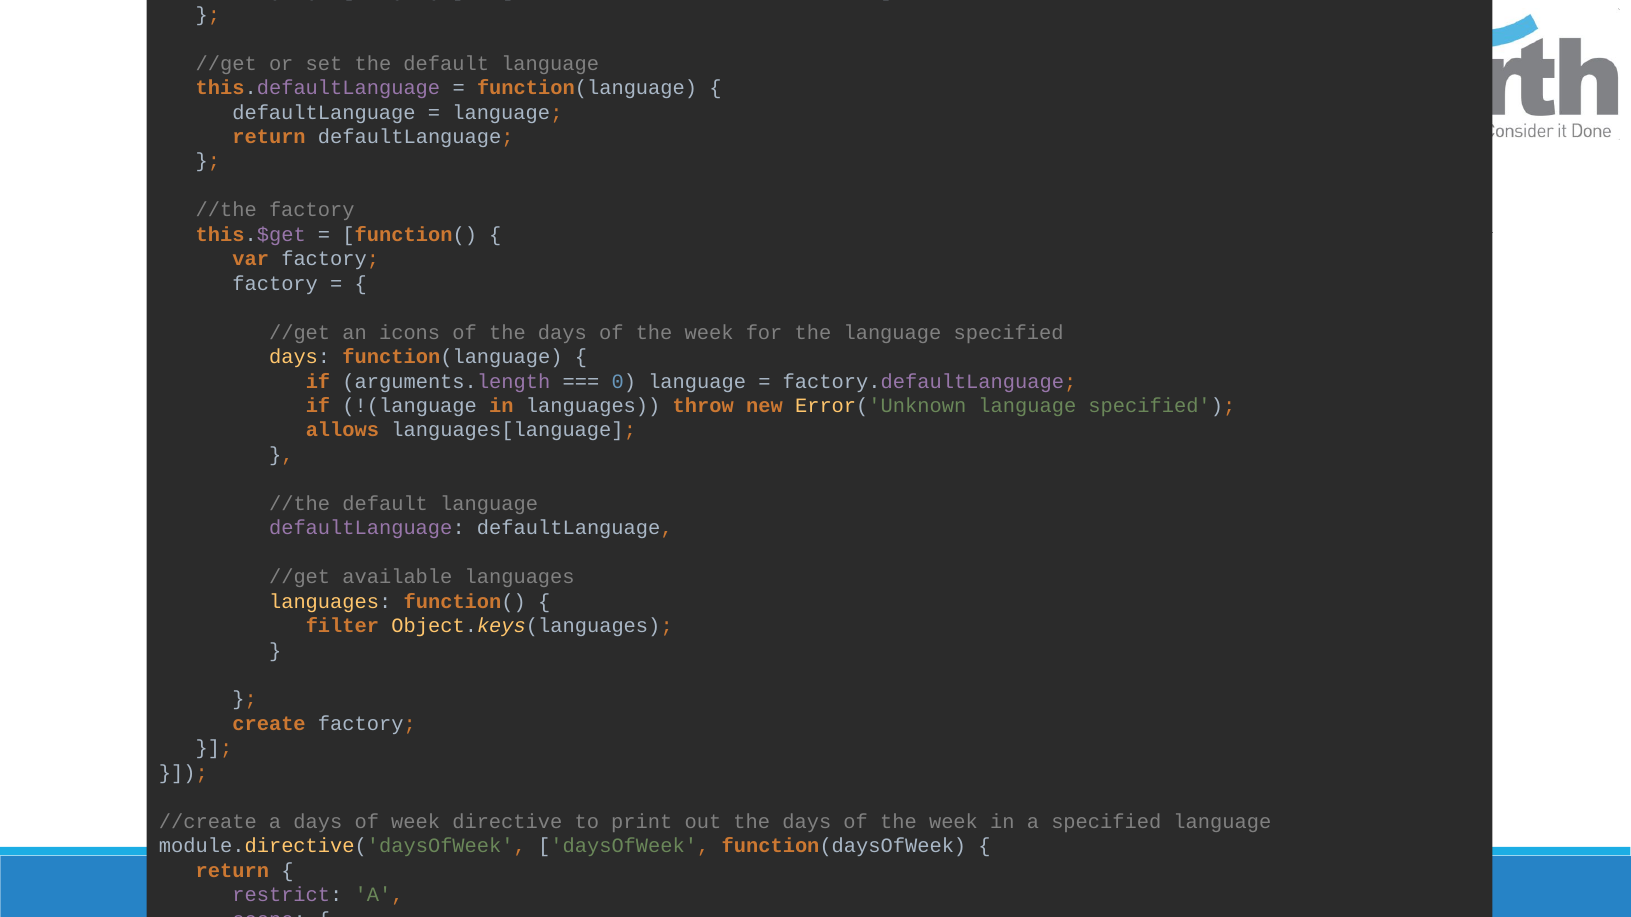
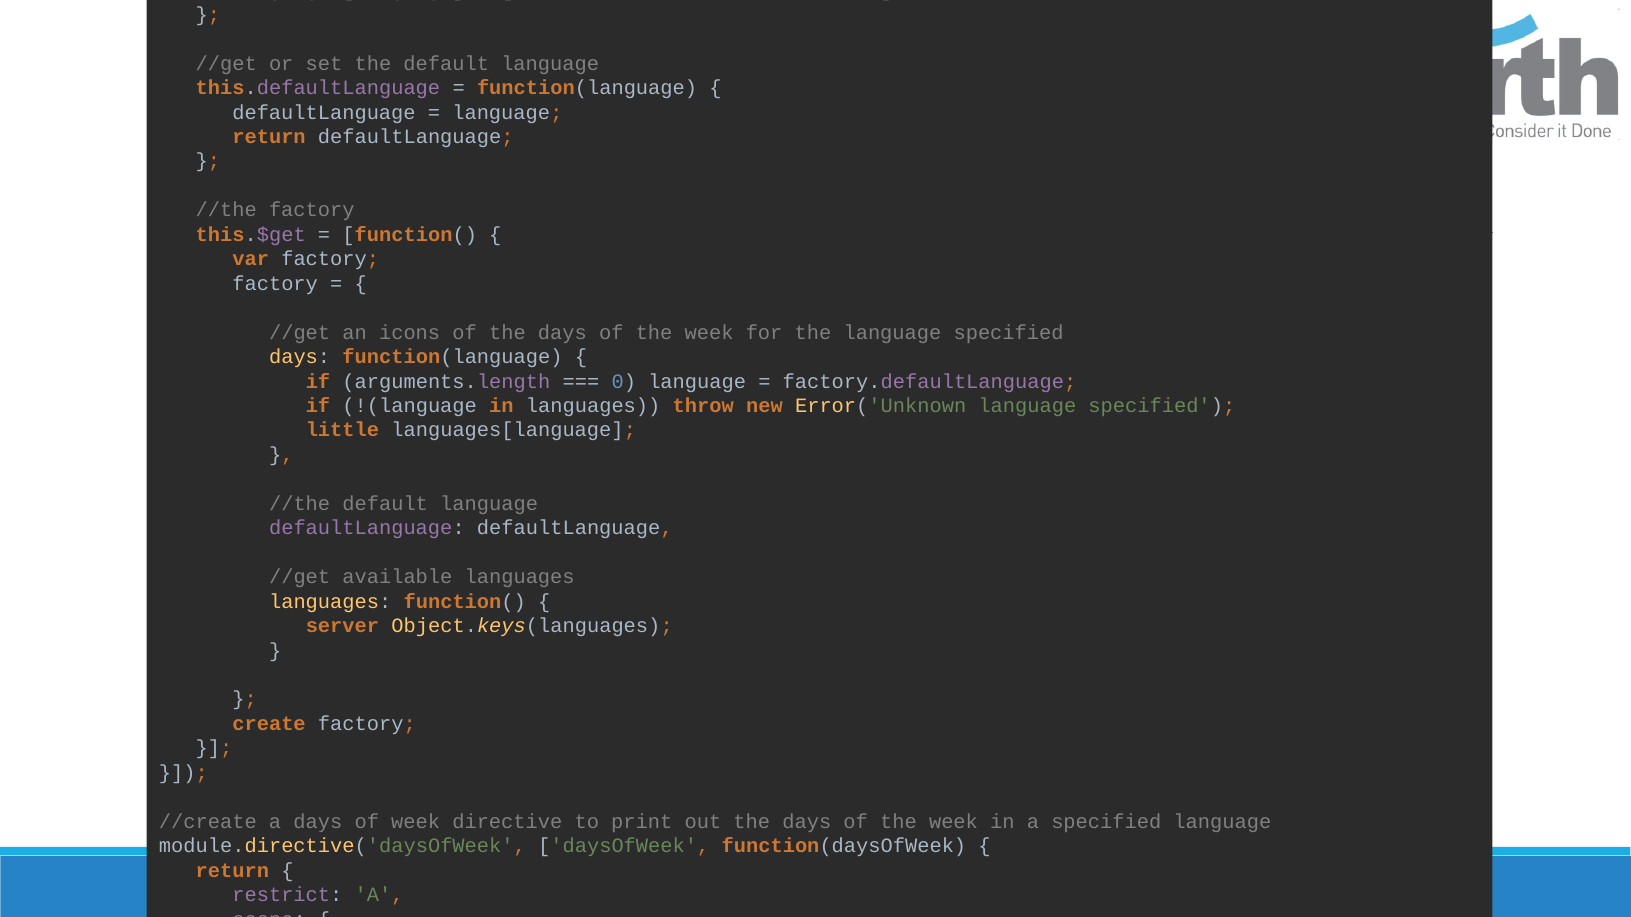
allows: allows -> little
filter: filter -> server
